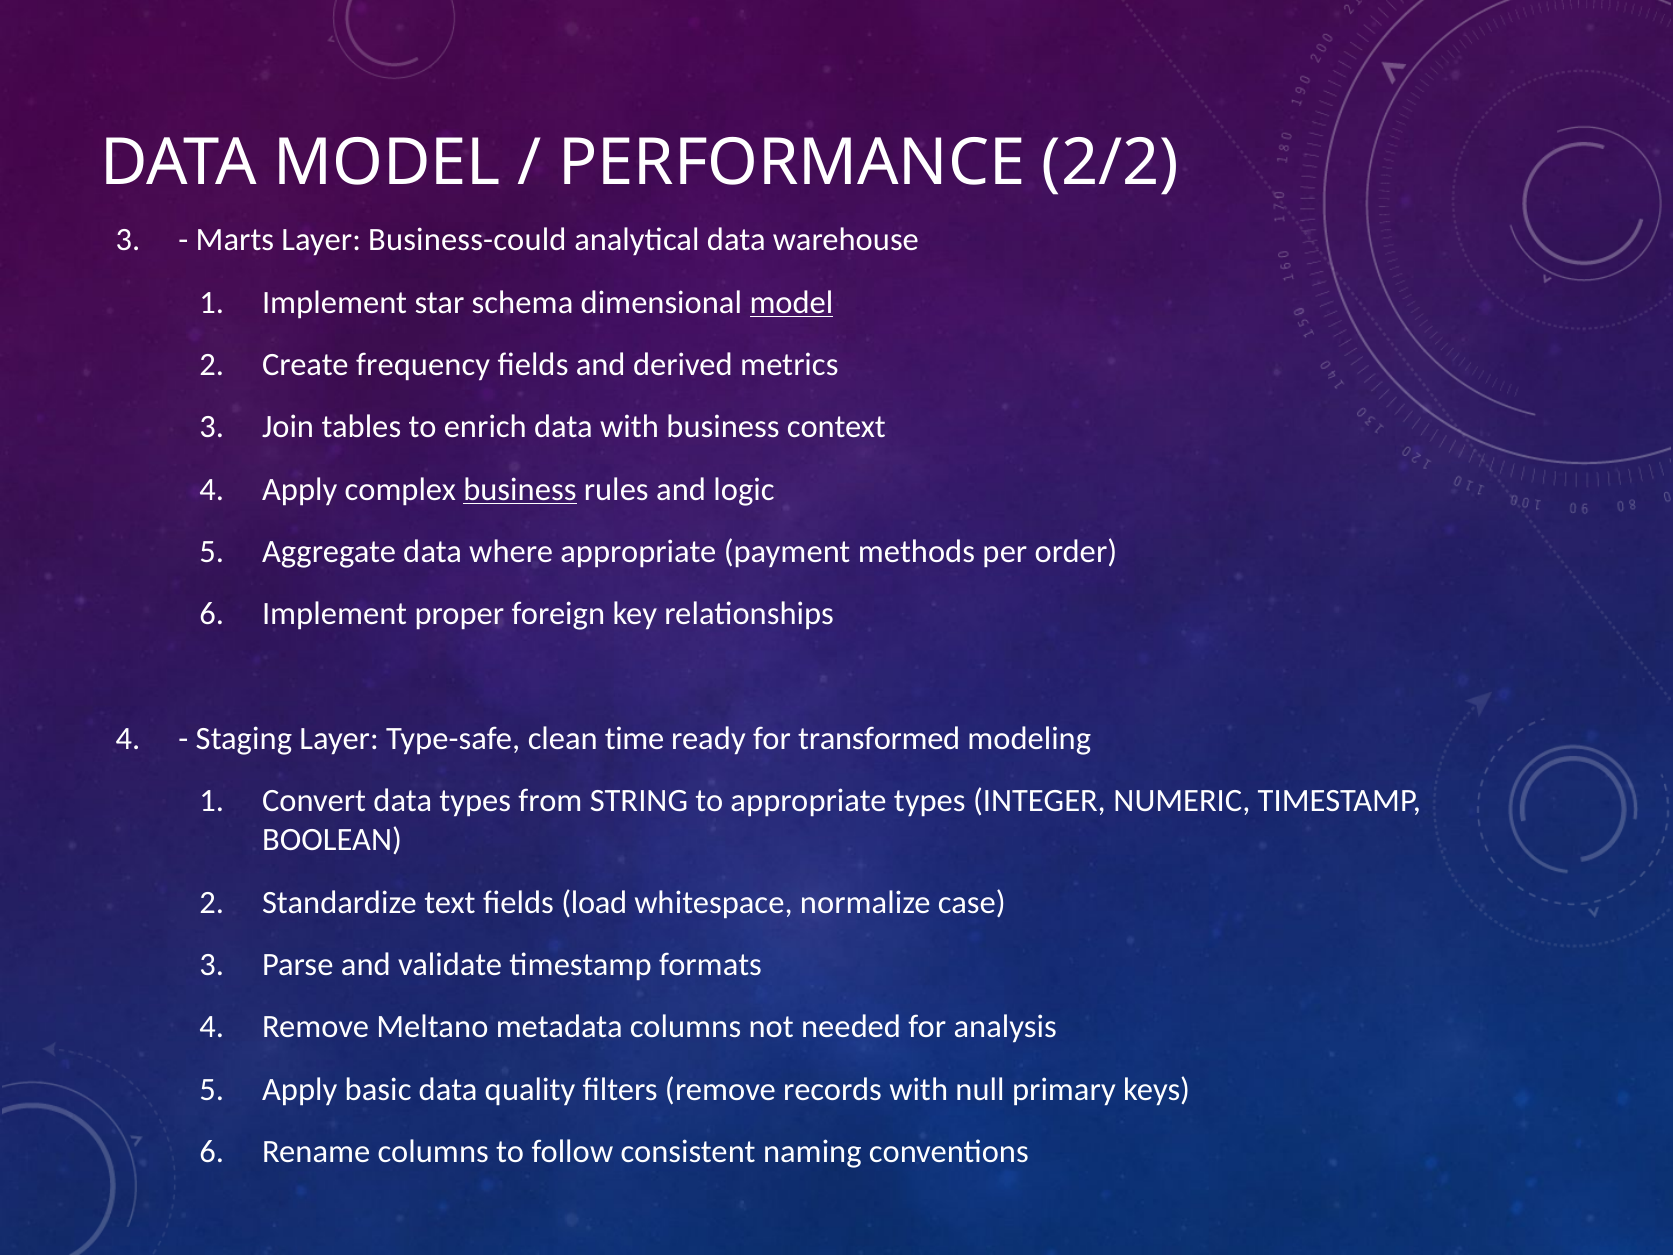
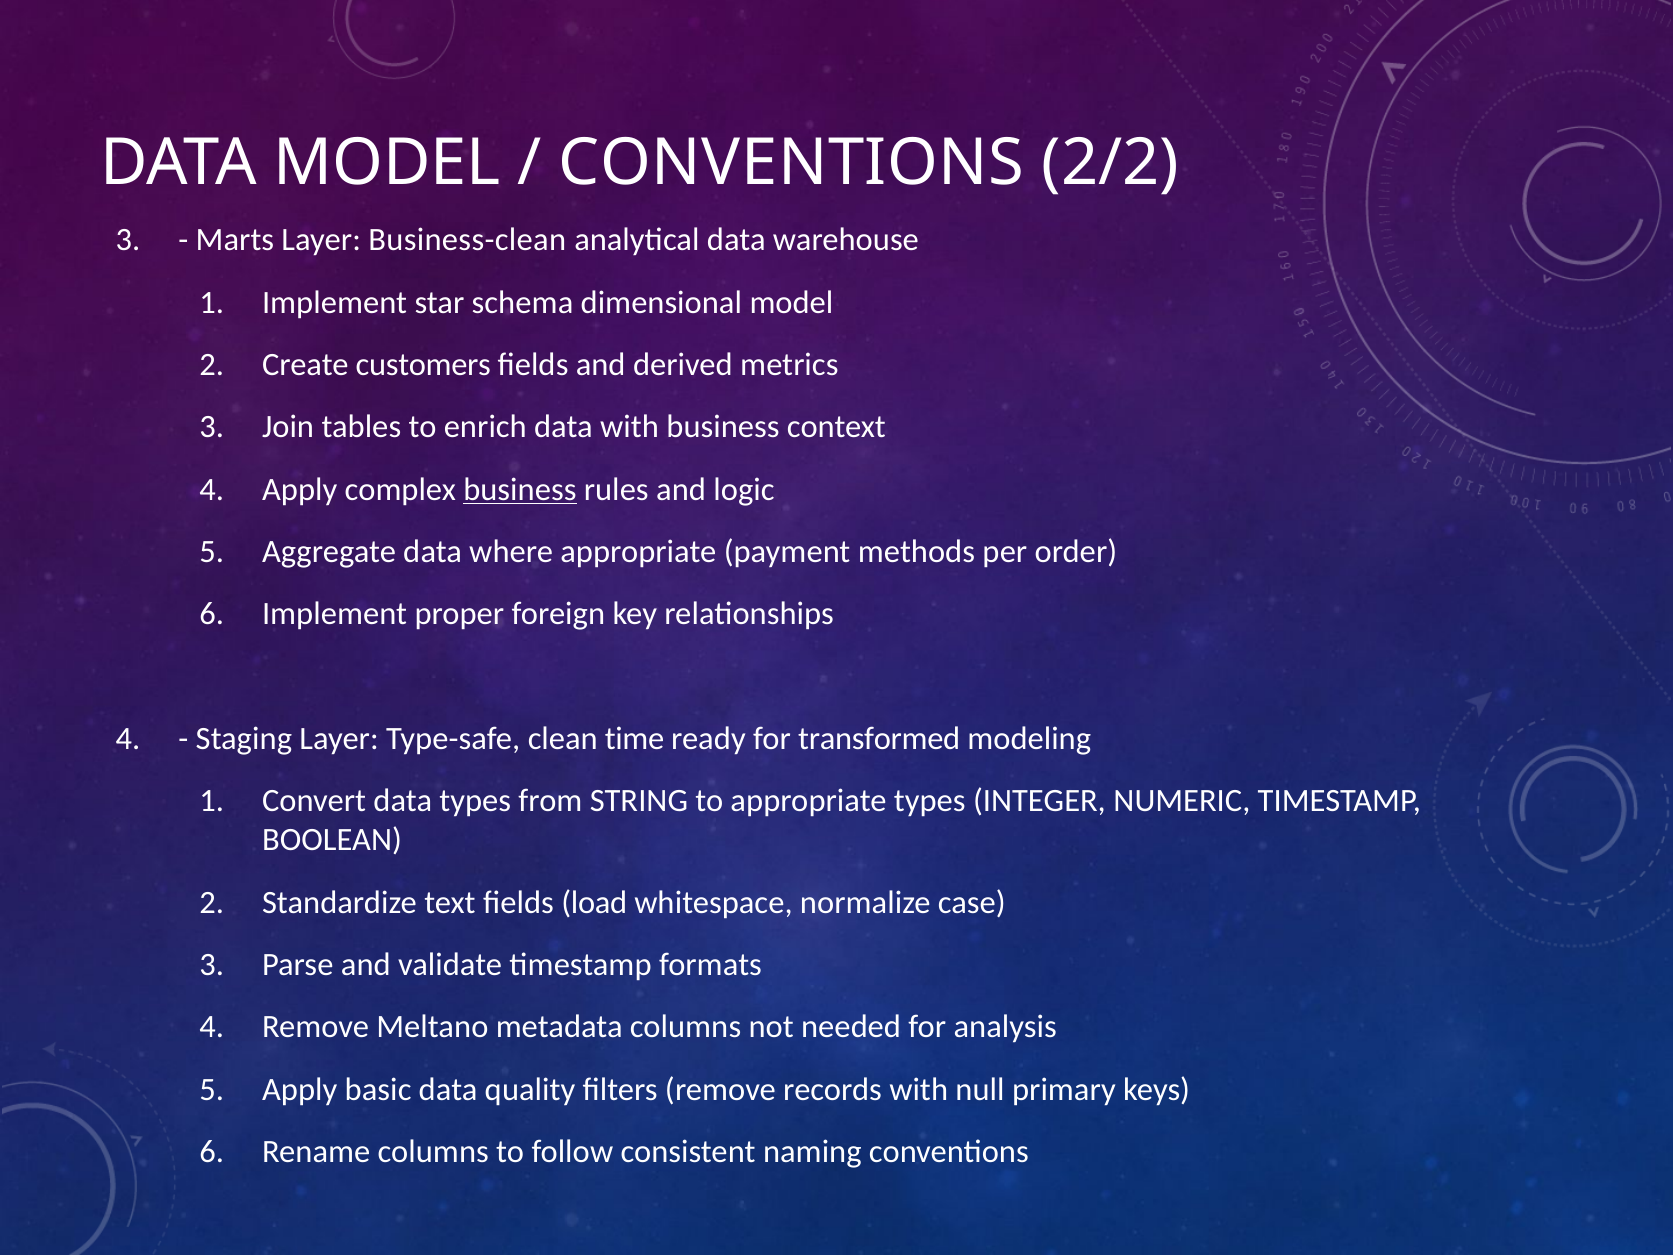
PERFORMANCE at (792, 163): PERFORMANCE -> CONVENTIONS
Business-could: Business-could -> Business-clean
model at (791, 302) underline: present -> none
frequency: frequency -> customers
